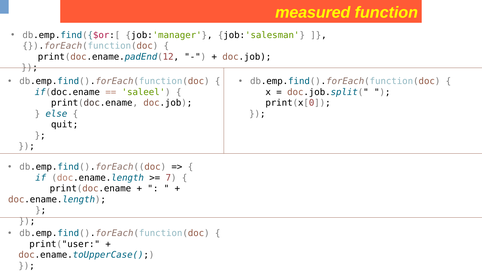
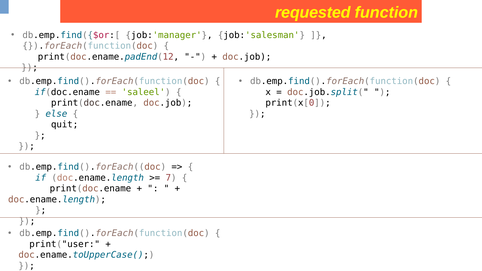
measured: measured -> requested
